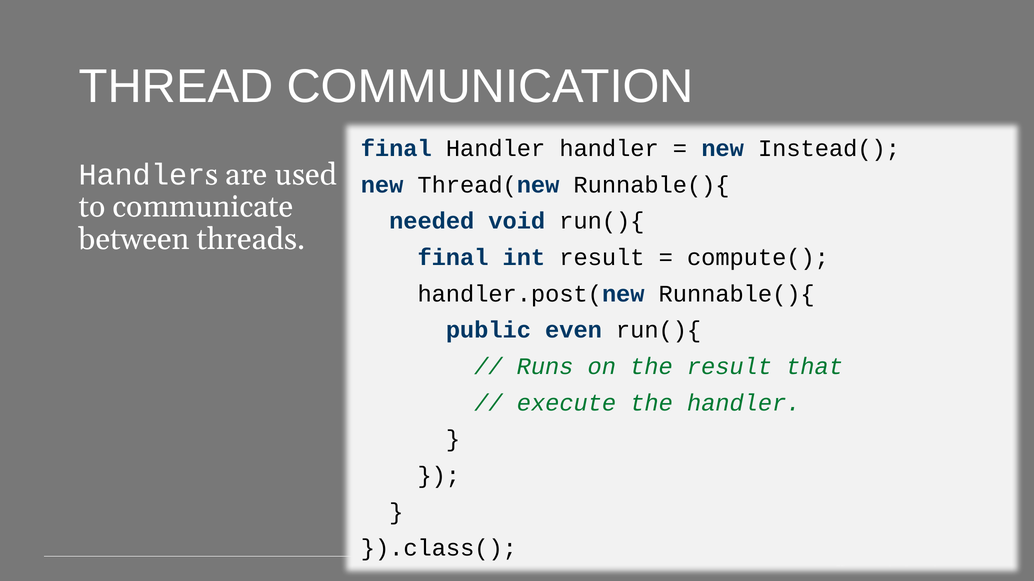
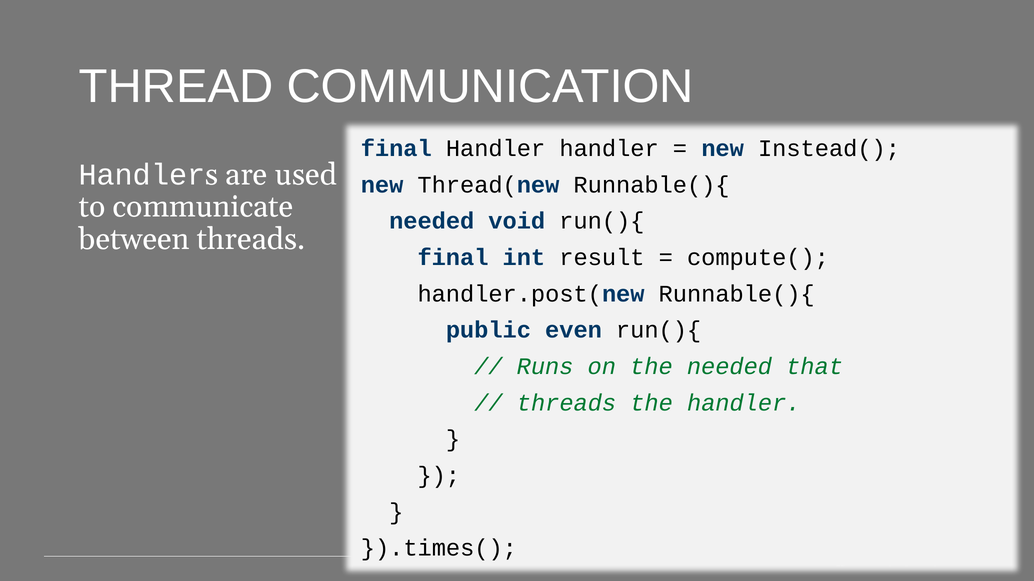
the result: result -> needed
execute at (567, 403): execute -> threads
}).class(: }).class( -> }).times(
